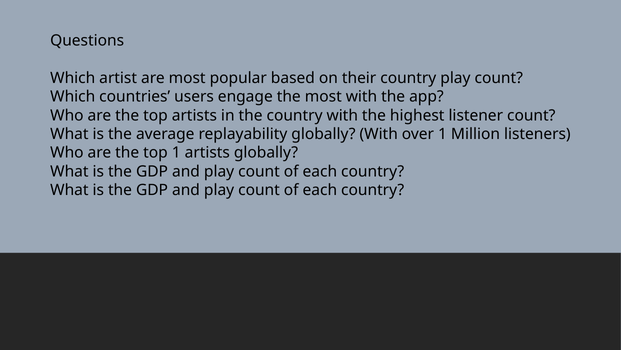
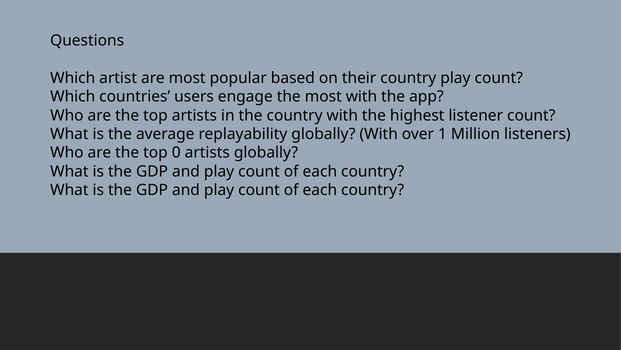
top 1: 1 -> 0
